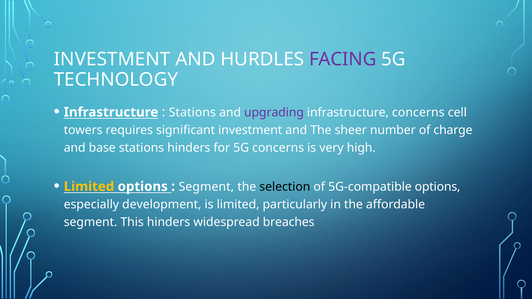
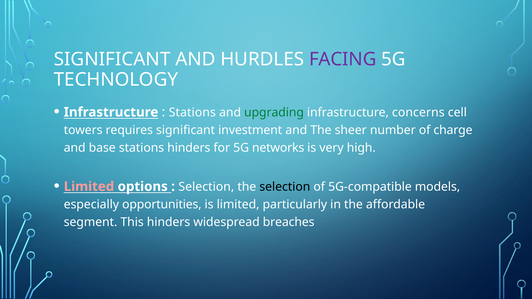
INVESTMENT at (112, 59): INVESTMENT -> SIGNIFICANT
upgrading colour: purple -> green
5G concerns: concerns -> networks
Limited at (89, 187) colour: yellow -> pink
Segment at (206, 187): Segment -> Selection
5G-compatible options: options -> models
development: development -> opportunities
